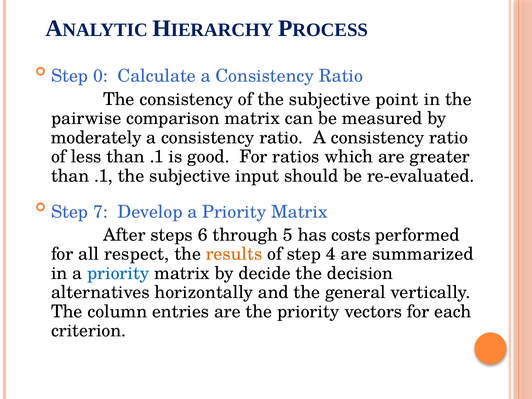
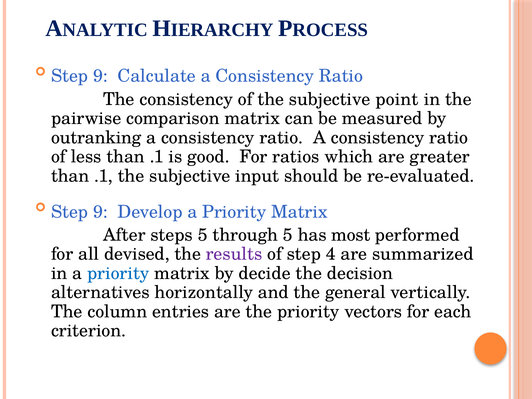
0 at (100, 76): 0 -> 9
moderately: moderately -> outranking
7 at (100, 212): 7 -> 9
steps 6: 6 -> 5
costs: costs -> most
respect: respect -> devised
results colour: orange -> purple
